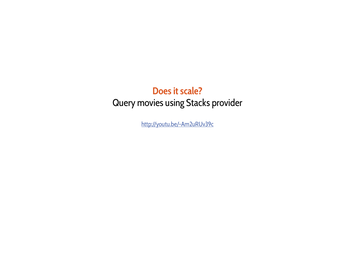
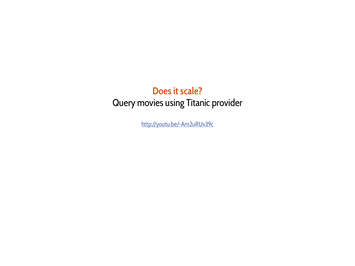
Stacks: Stacks -> Titanic
